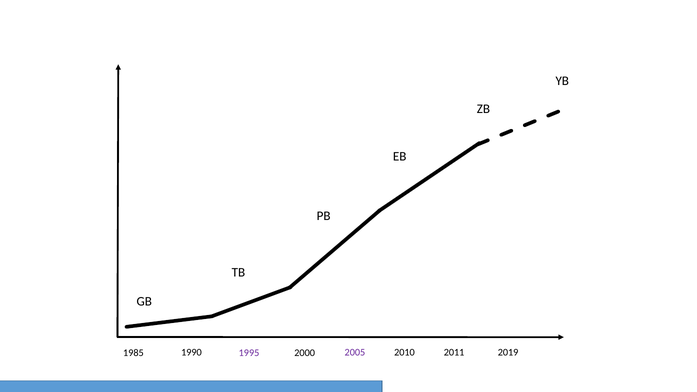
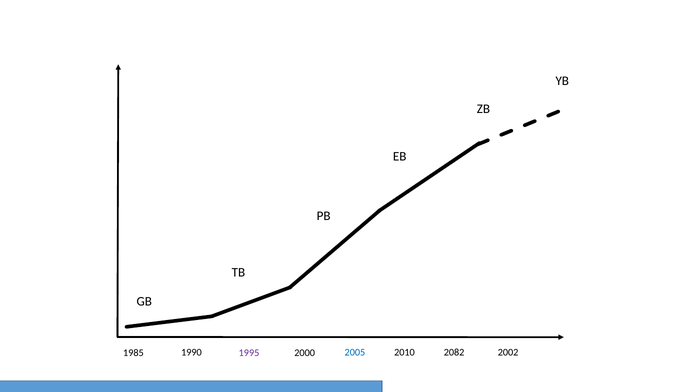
2005 colour: purple -> blue
2011: 2011 -> 2082
2019: 2019 -> 2002
